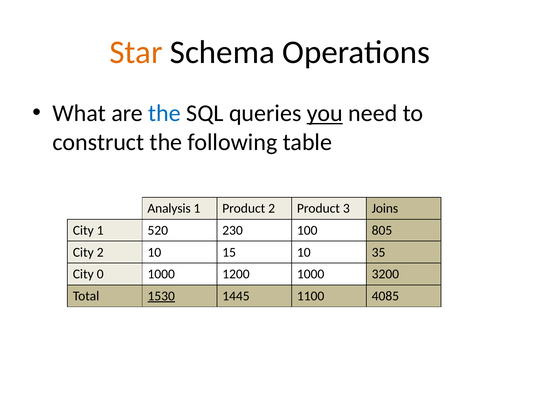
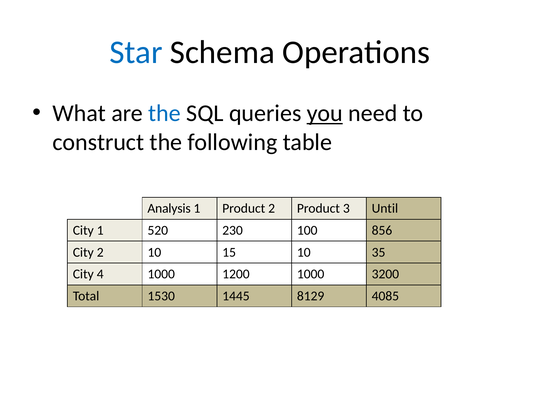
Star colour: orange -> blue
Joins: Joins -> Until
805: 805 -> 856
0: 0 -> 4
1530 underline: present -> none
1100: 1100 -> 8129
